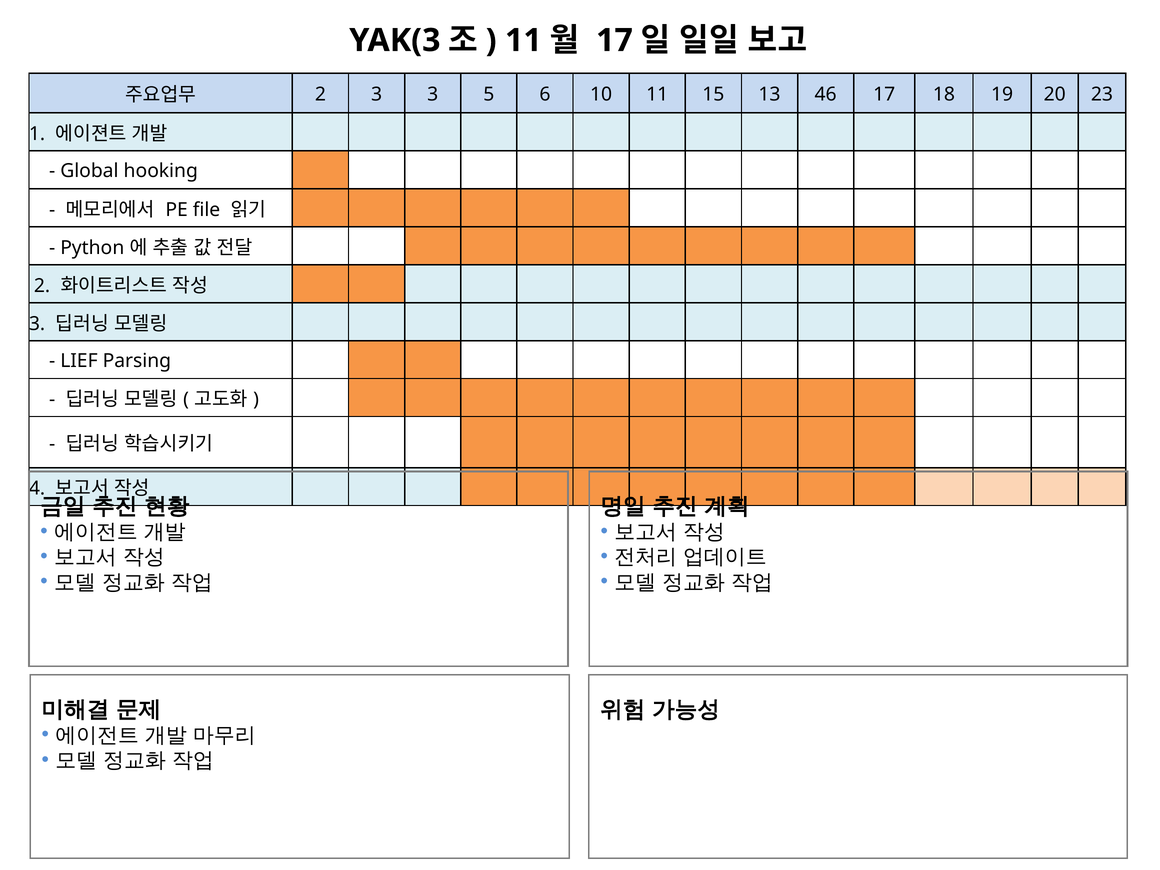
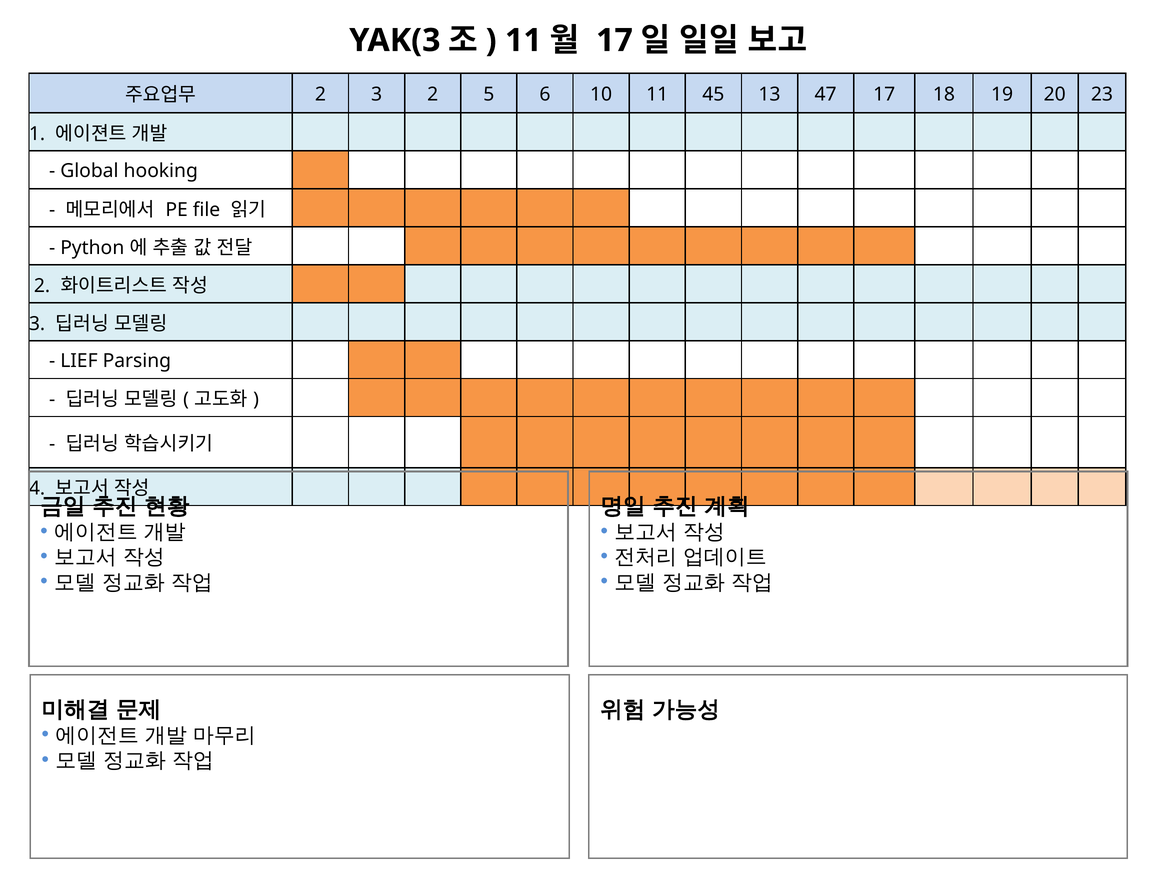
3 3: 3 -> 2
15: 15 -> 45
46: 46 -> 47
